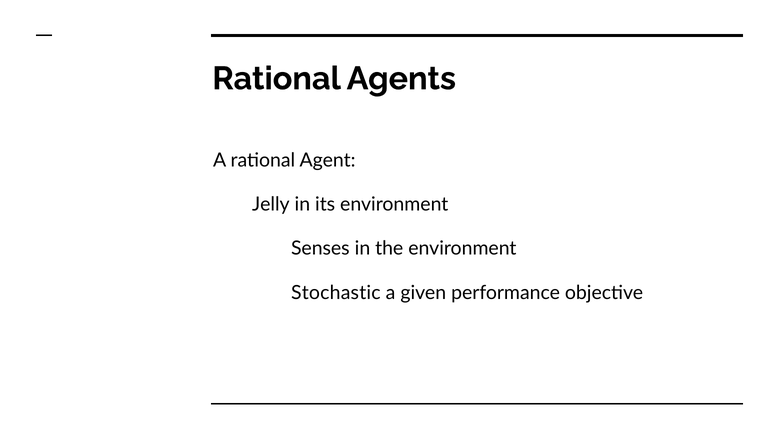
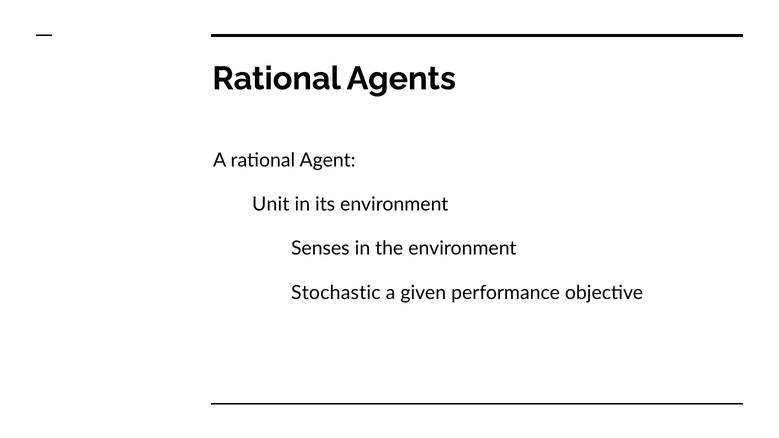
Jelly: Jelly -> Unit
